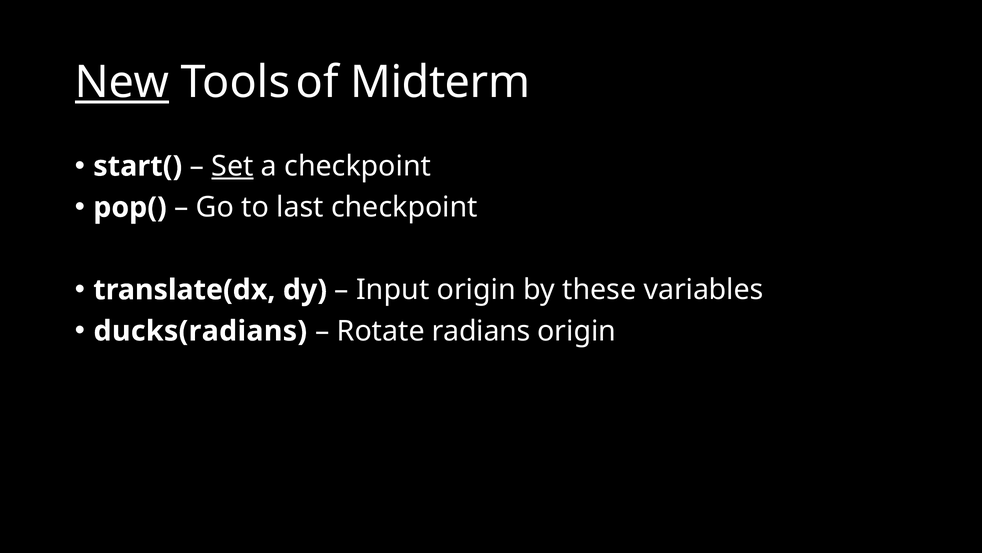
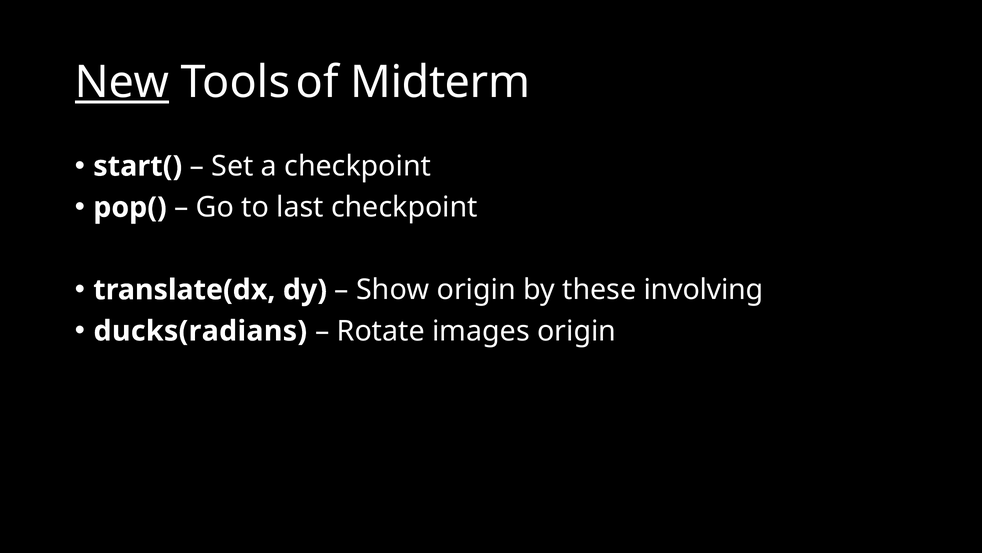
Set underline: present -> none
Input: Input -> Show
variables: variables -> involving
radians: radians -> images
